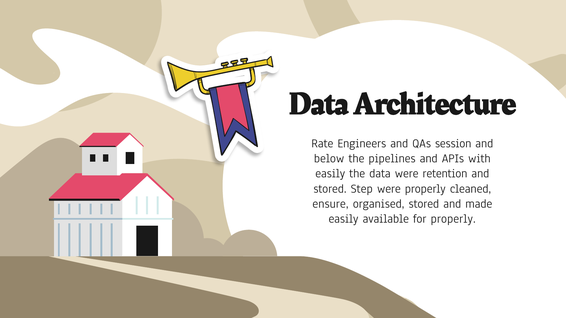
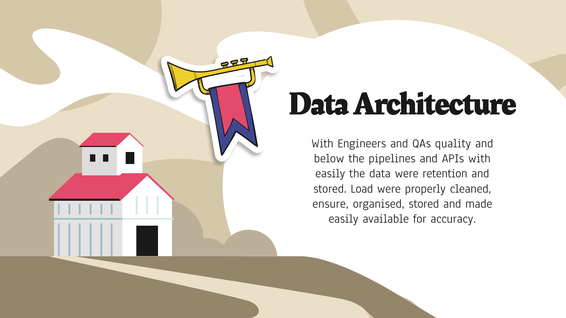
Rate at (322, 144): Rate -> With
session: session -> quality
Step: Step -> Load
for properly: properly -> accuracy
